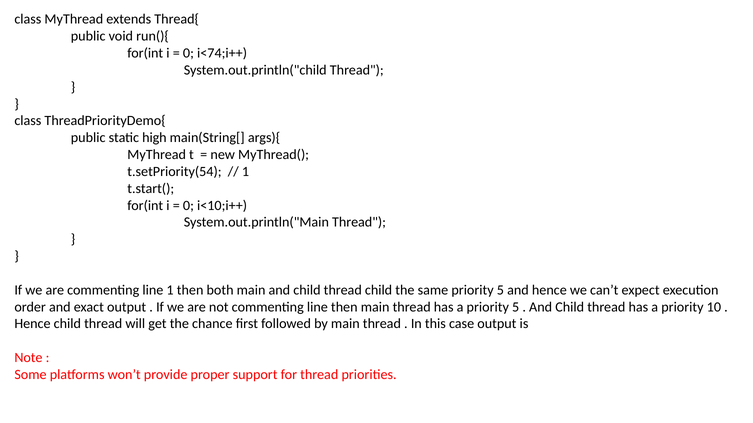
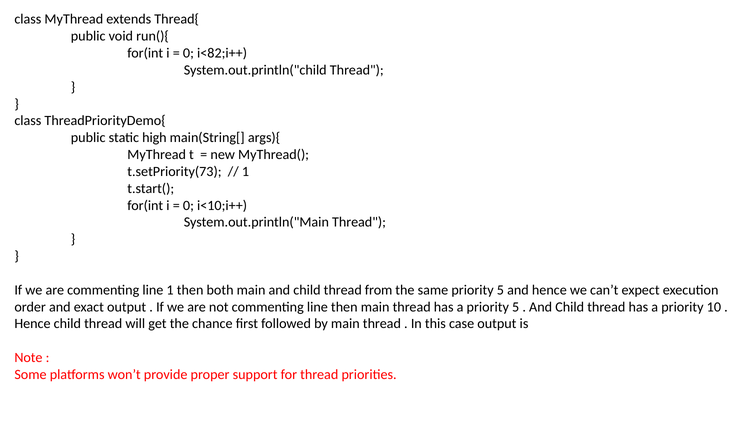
i<74;i++: i<74;i++ -> i<82;i++
t.setPriority(54: t.setPriority(54 -> t.setPriority(73
thread child: child -> from
